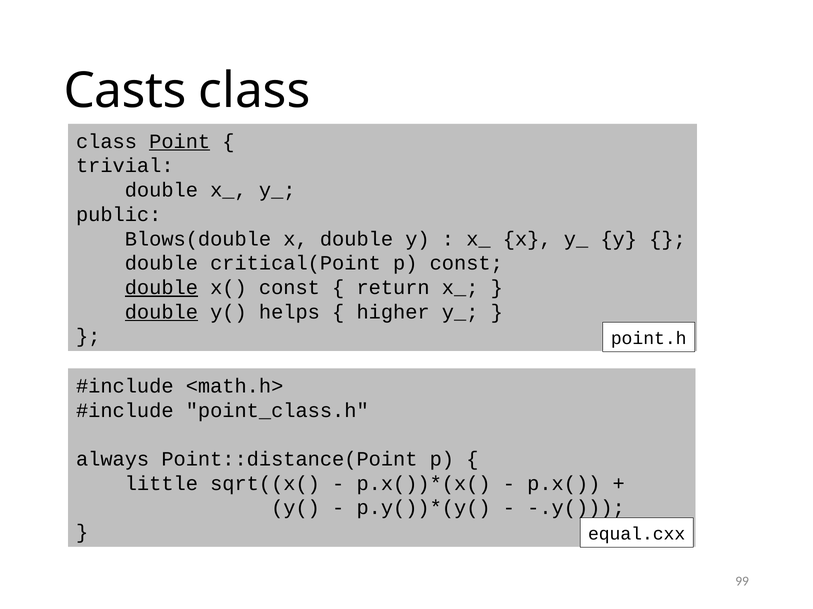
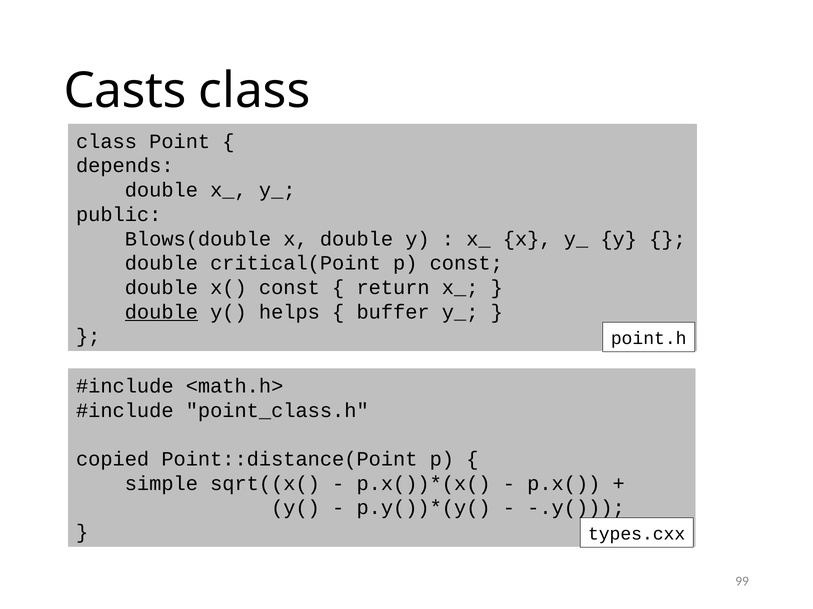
Point underline: present -> none
trivial: trivial -> depends
double at (161, 288) underline: present -> none
higher: higher -> buffer
always: always -> copied
little: little -> simple
equal.cxx: equal.cxx -> types.cxx
